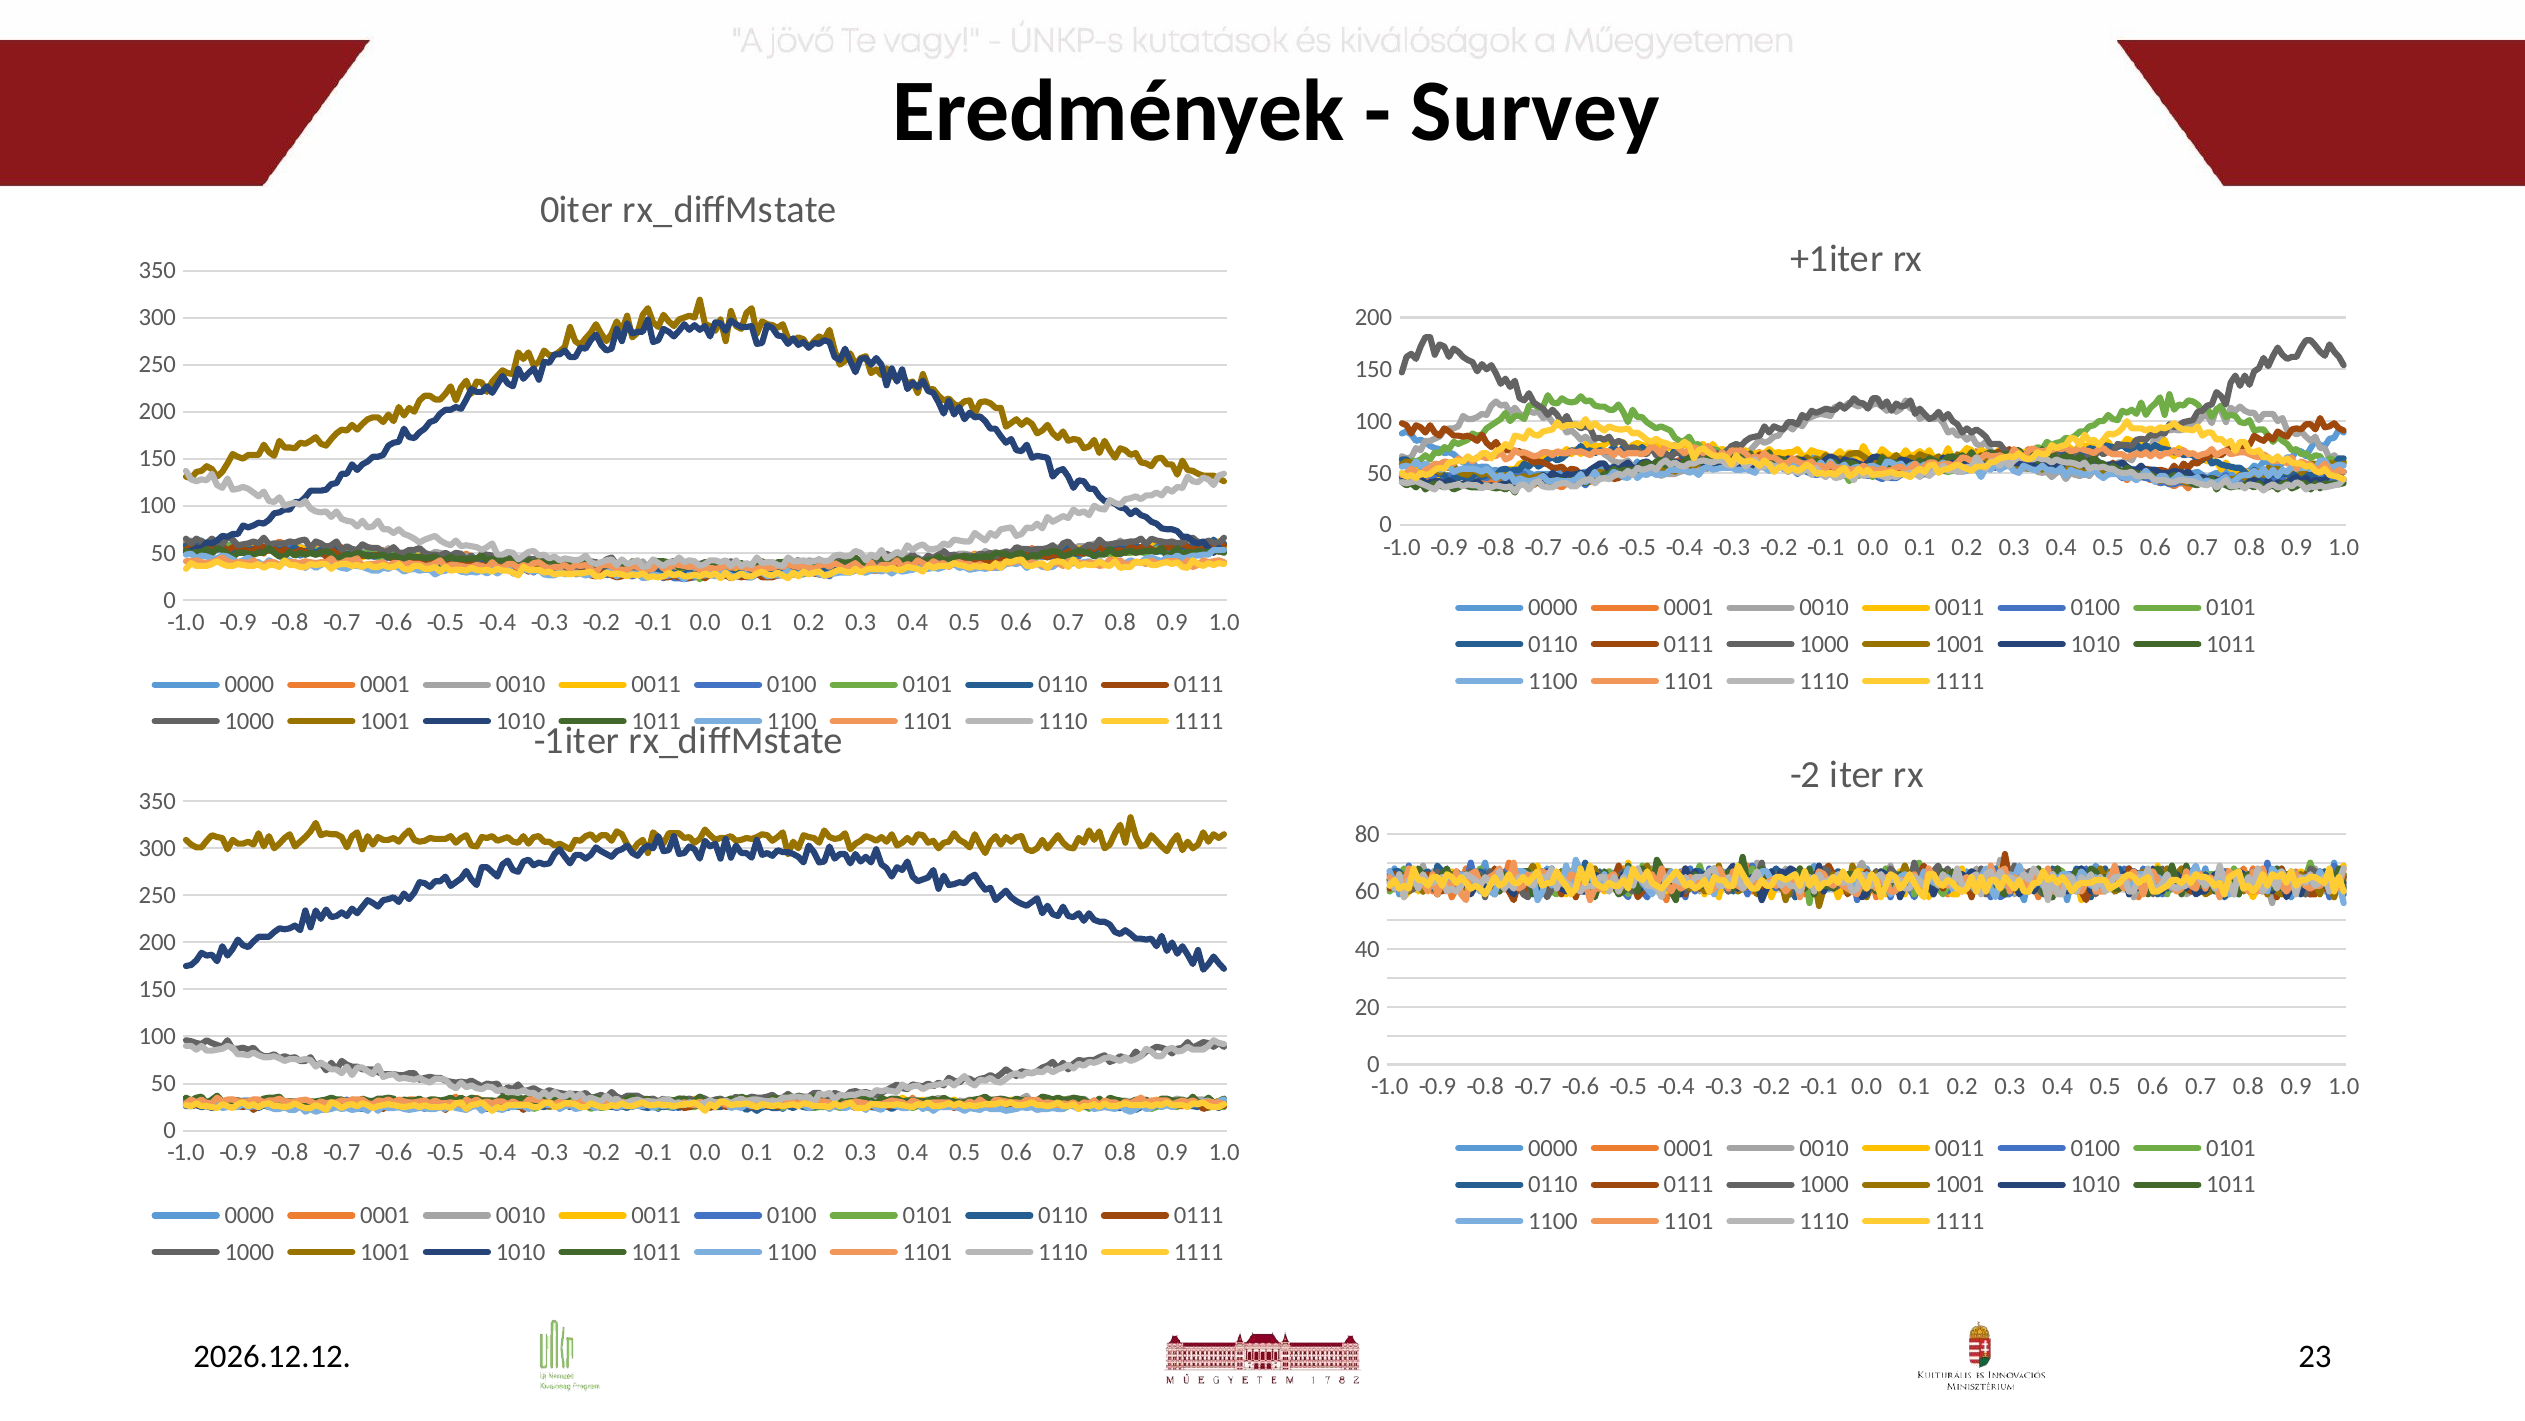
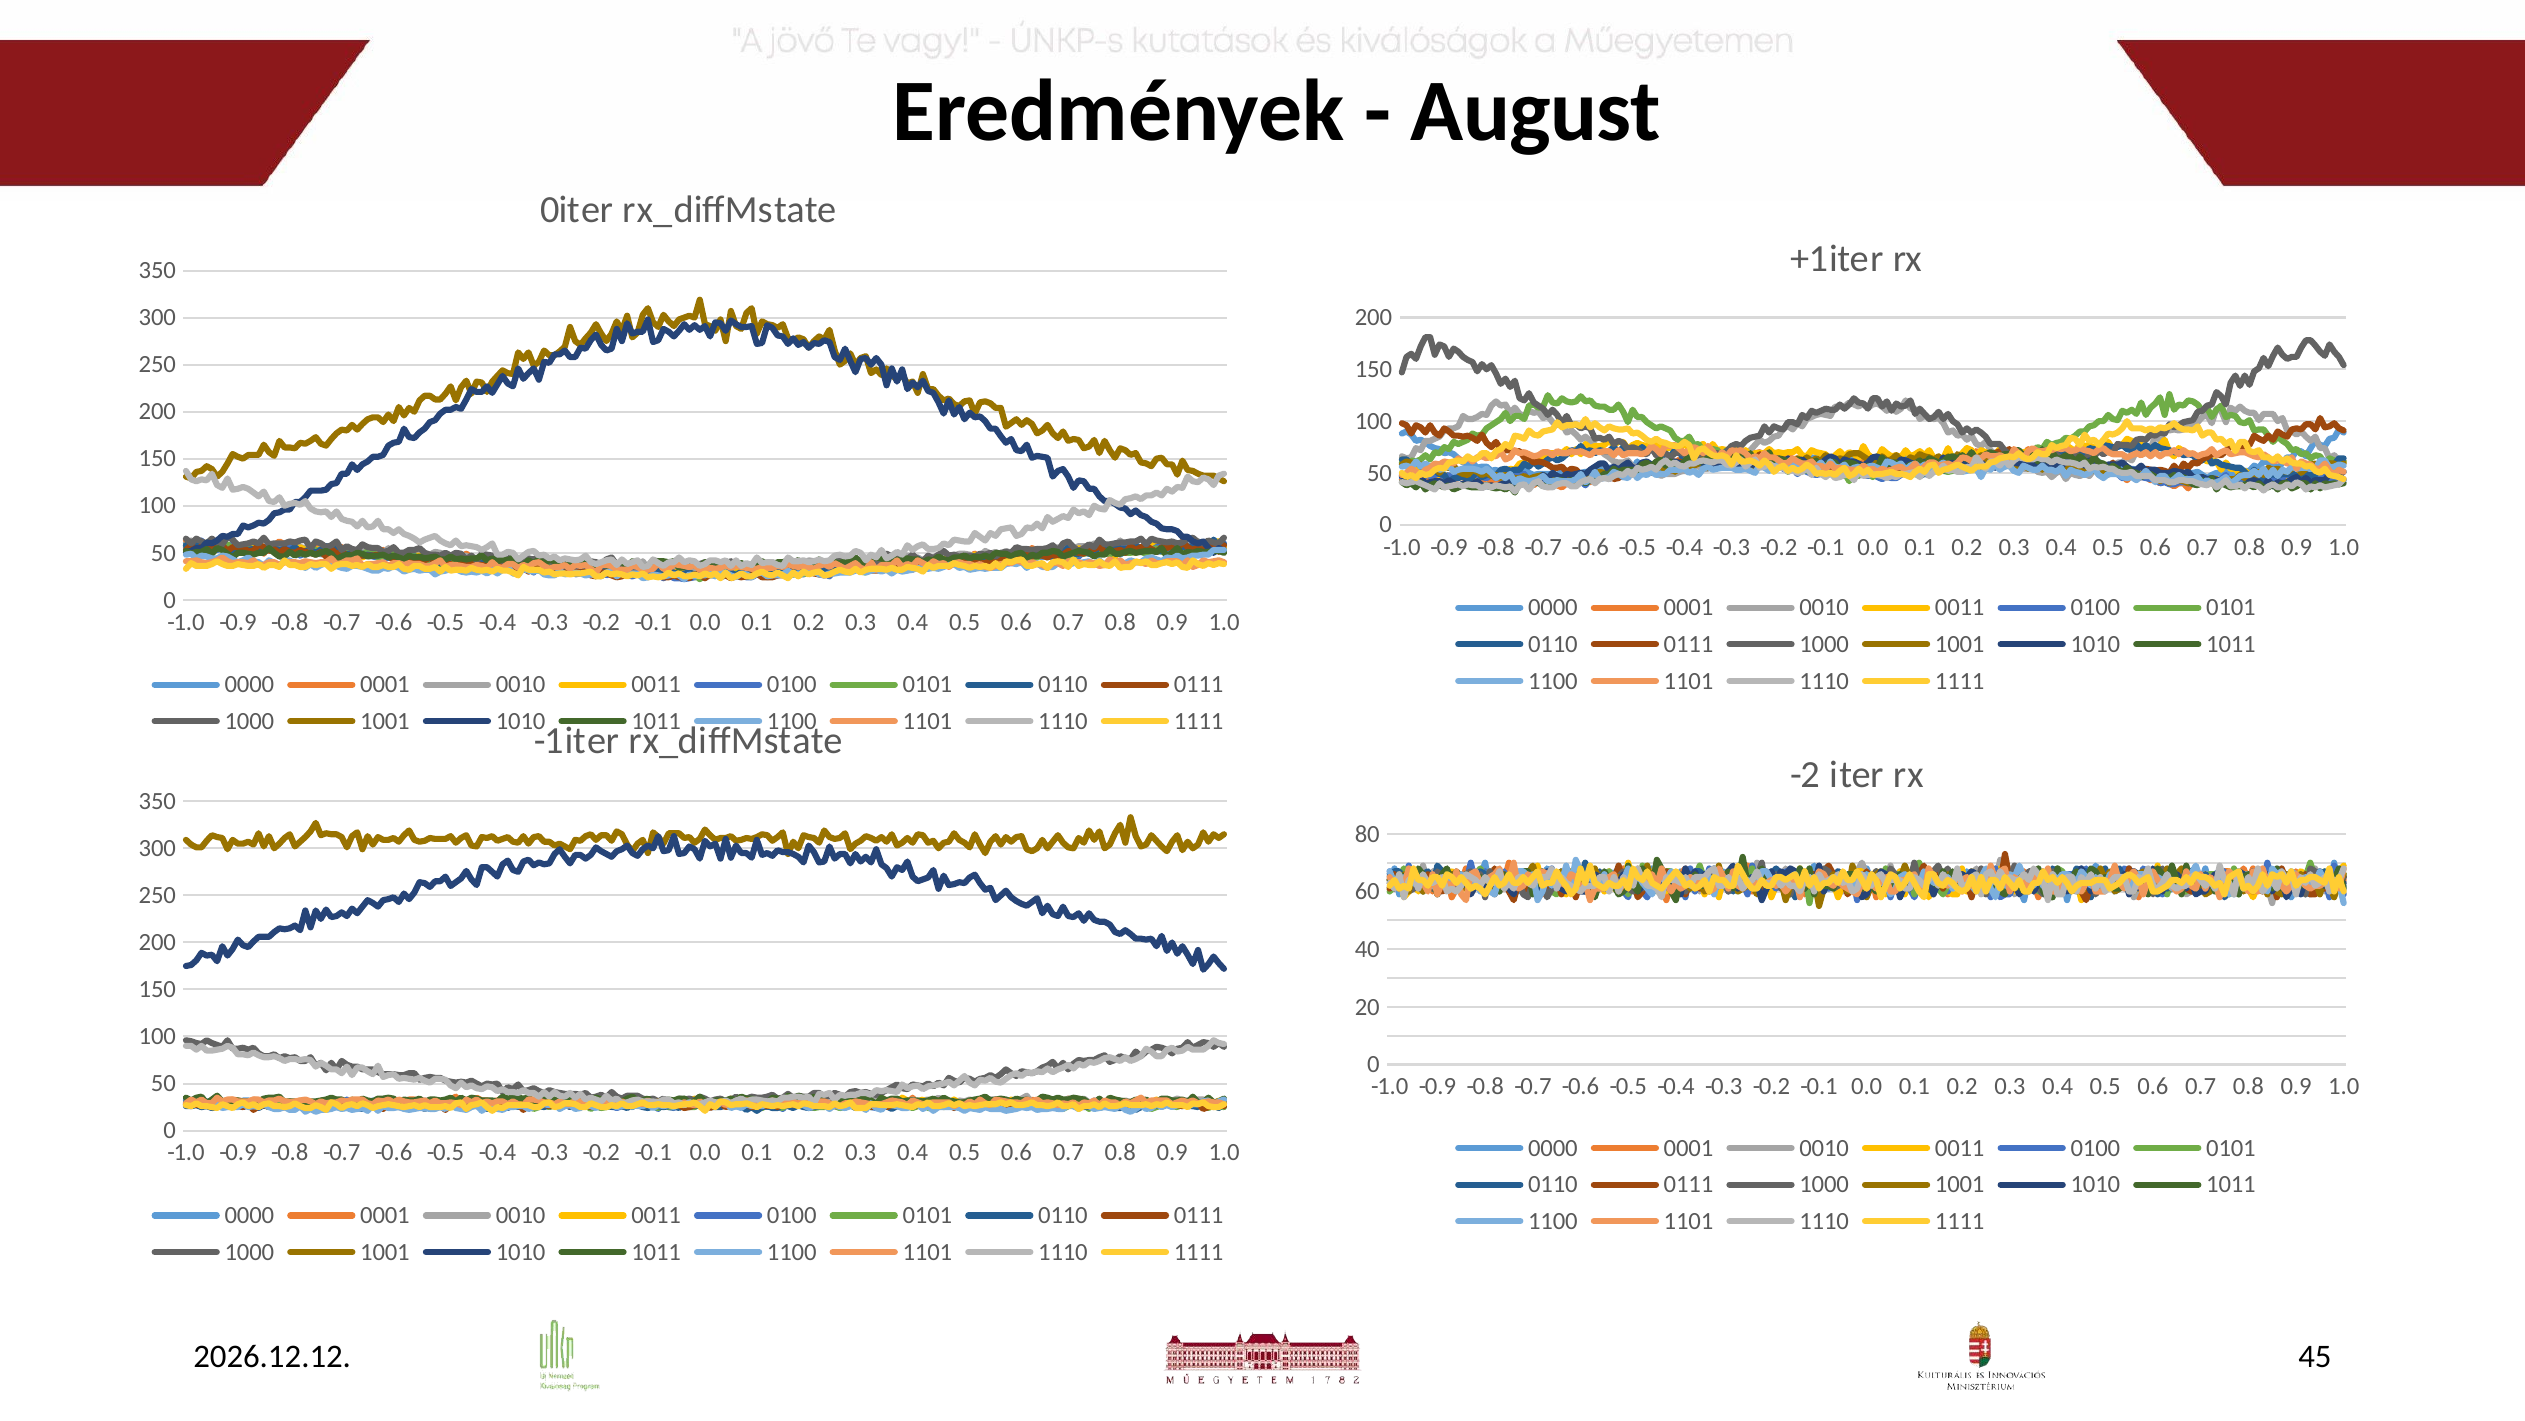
Survey: Survey -> August
23: 23 -> 45
